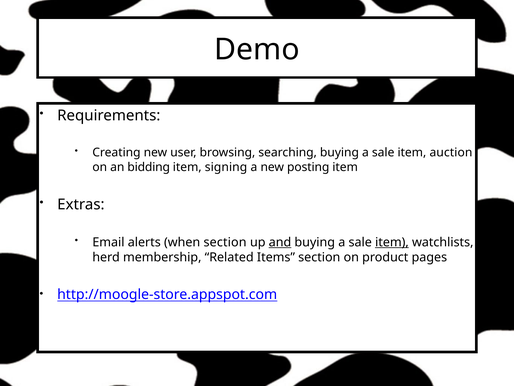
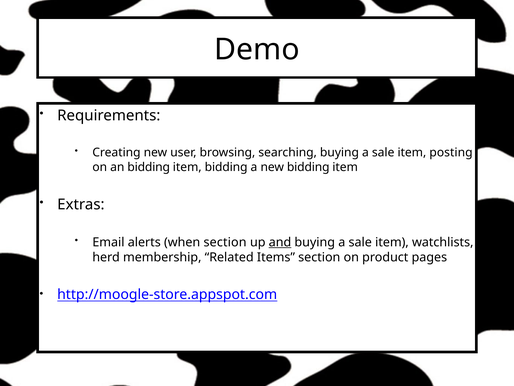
auction: auction -> posting
item signing: signing -> bidding
new posting: posting -> bidding
item at (392, 242) underline: present -> none
